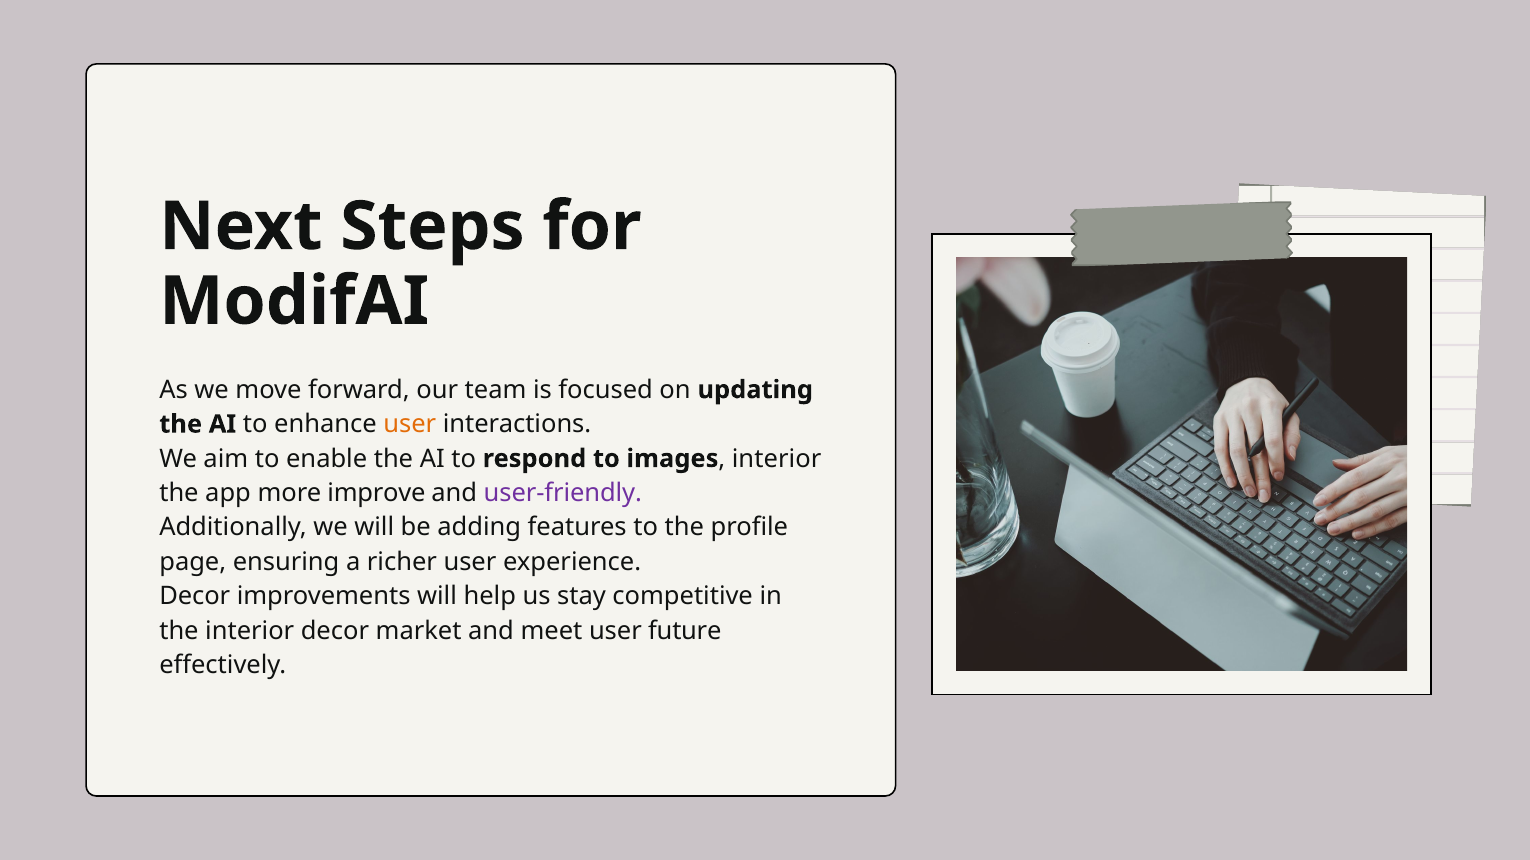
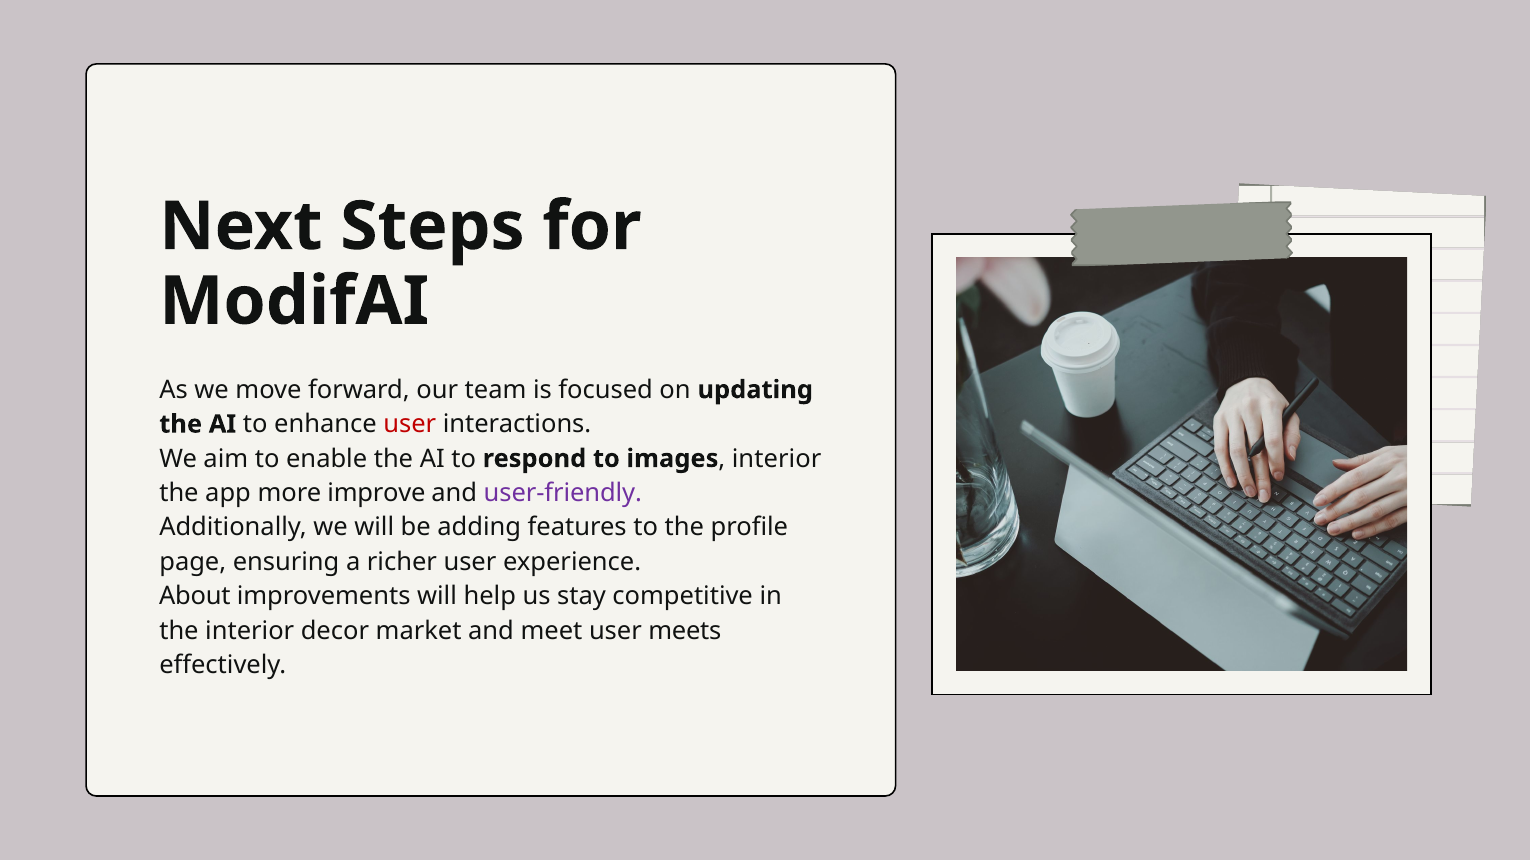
user at (410, 424) colour: orange -> red
Decor at (195, 597): Decor -> About
future: future -> meets
